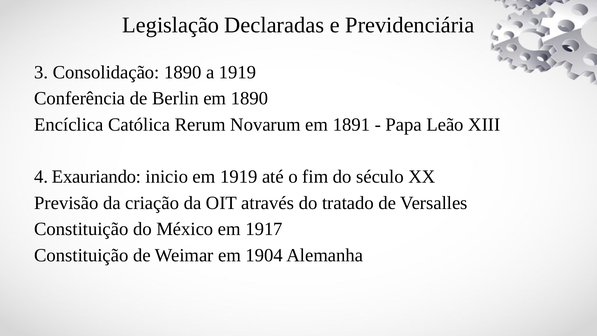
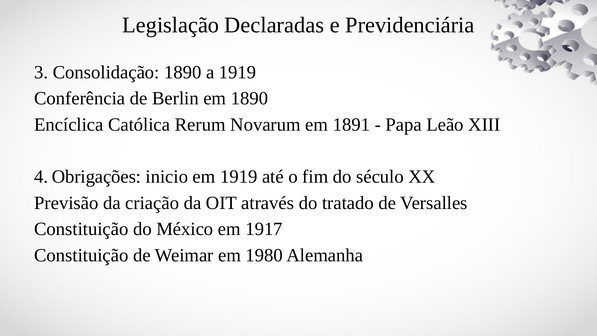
Exauriando: Exauriando -> Obrigações
1904: 1904 -> 1980
